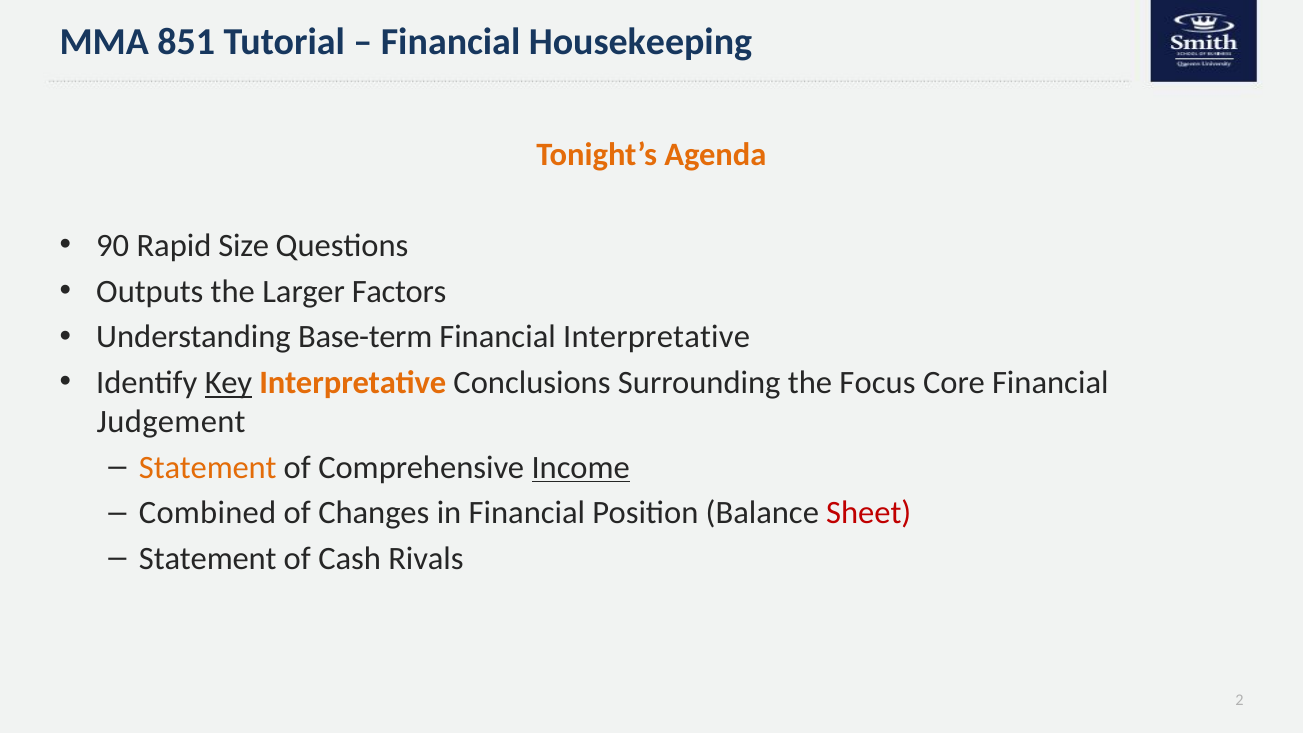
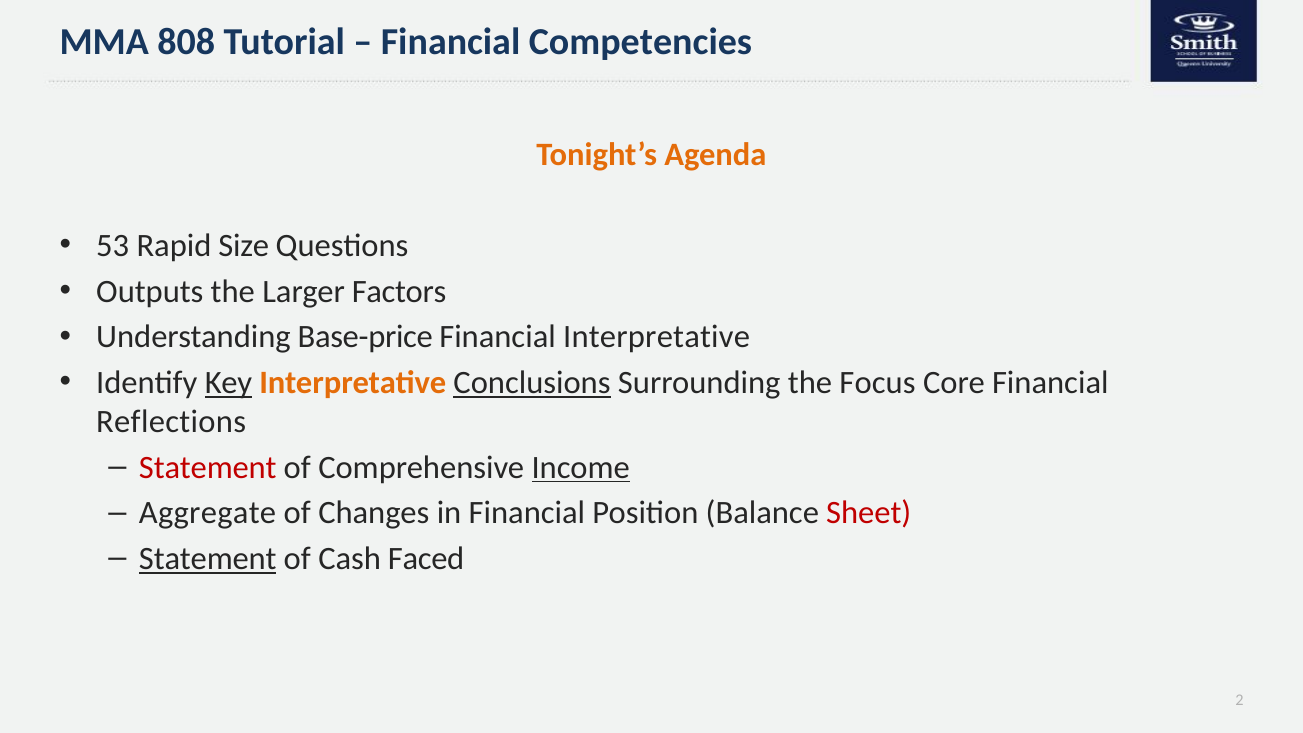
851: 851 -> 808
Housekeeping: Housekeeping -> Competencies
90: 90 -> 53
Base-term: Base-term -> Base-price
Conclusions underline: none -> present
Judgement: Judgement -> Reflections
Statement at (208, 467) colour: orange -> red
Combined: Combined -> Aggregate
Statement at (208, 559) underline: none -> present
Rivals: Rivals -> Faced
